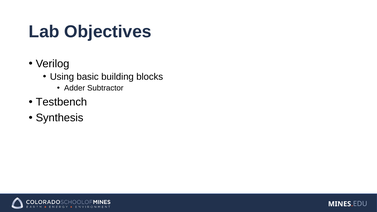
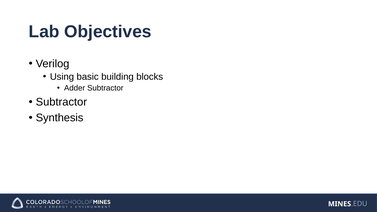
Testbench at (61, 102): Testbench -> Subtractor
